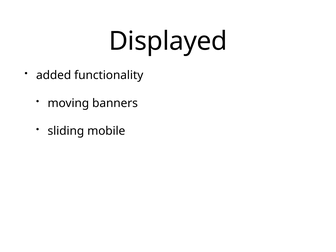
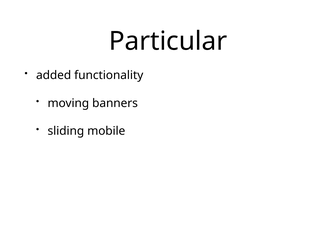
Displayed: Displayed -> Particular
